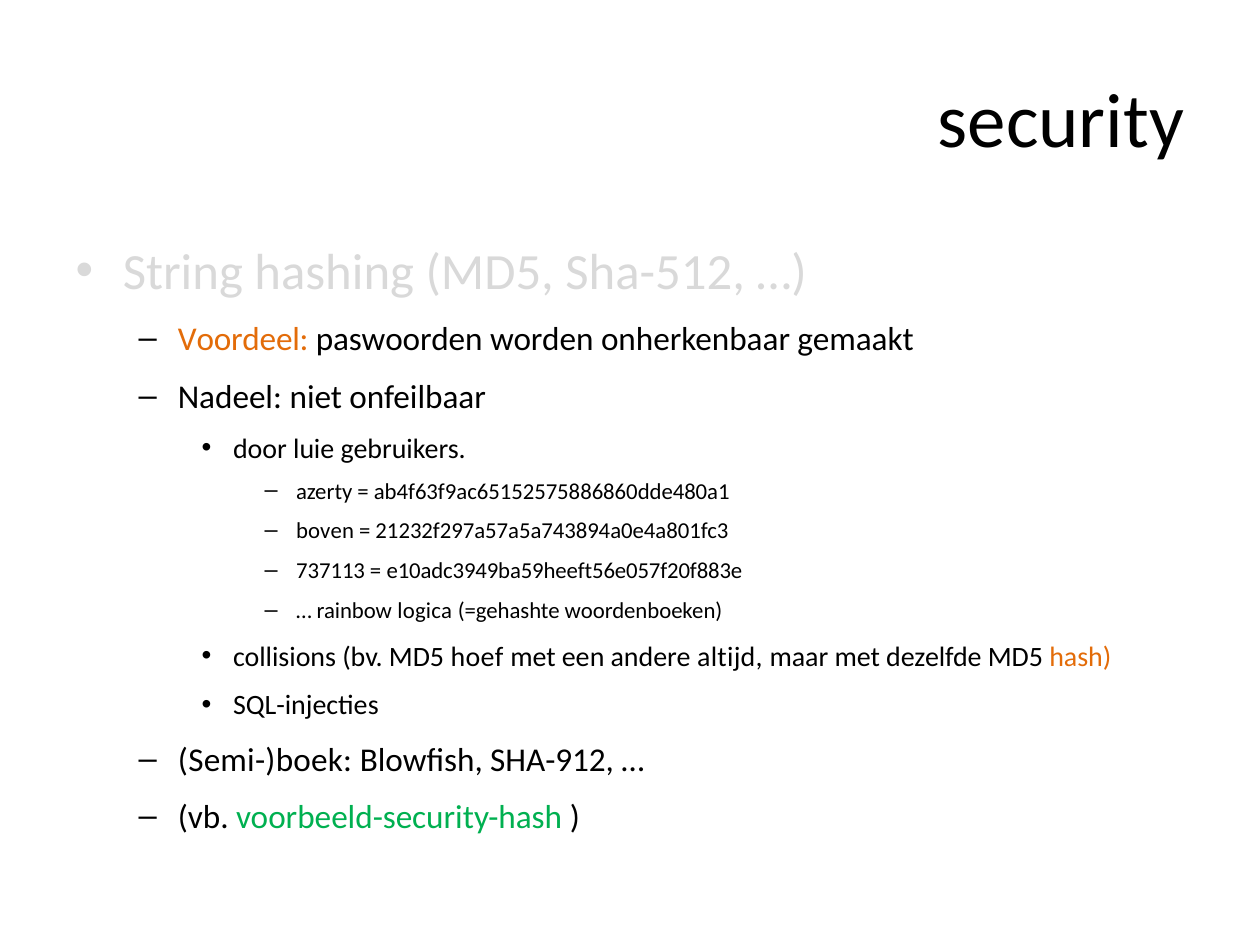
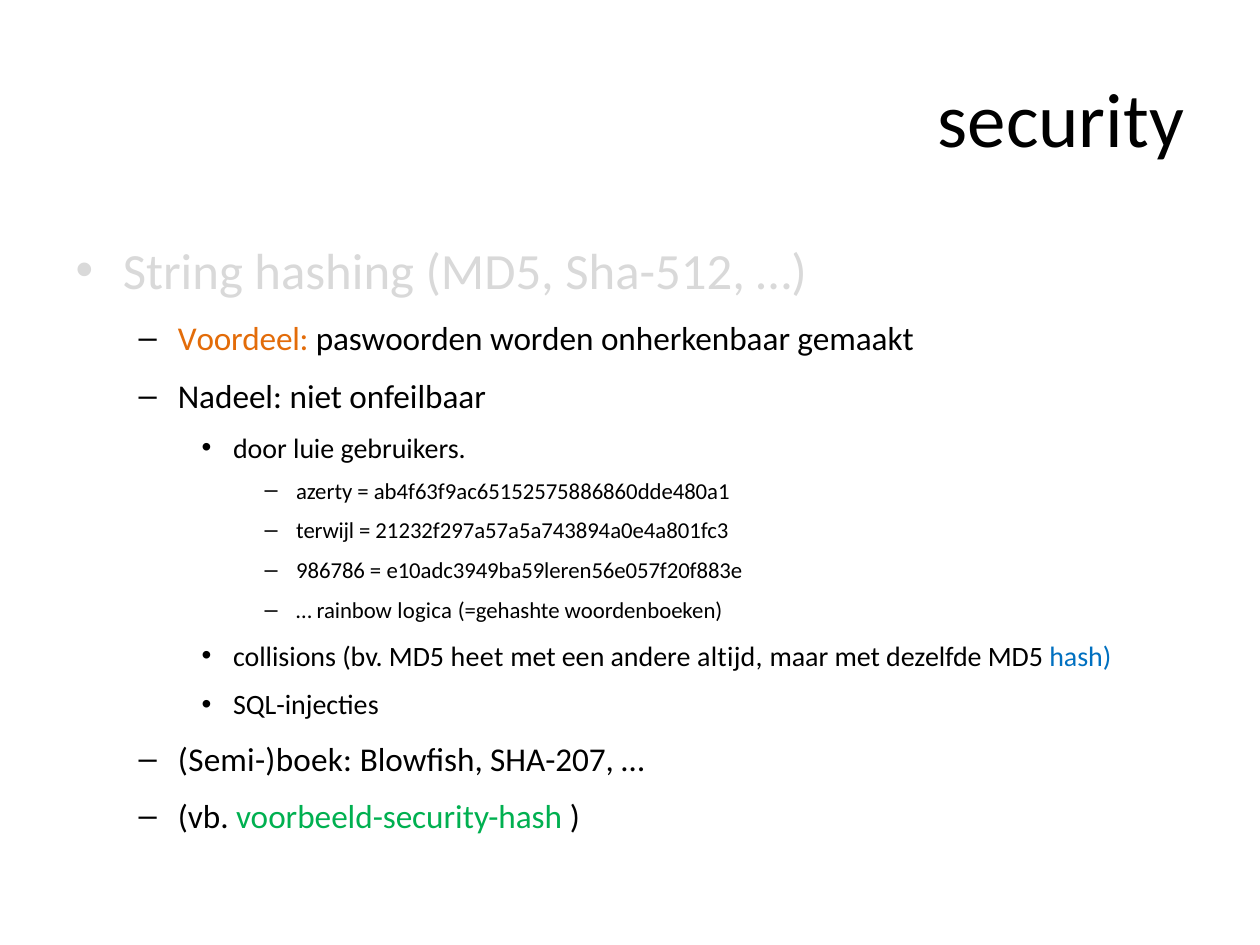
boven: boven -> terwijl
737113: 737113 -> 986786
e10adc3949ba59heeft56e057f20f883e: e10adc3949ba59heeft56e057f20f883e -> e10adc3949ba59leren56e057f20f883e
hoef: hoef -> heet
hash colour: orange -> blue
SHA-912: SHA-912 -> SHA-207
